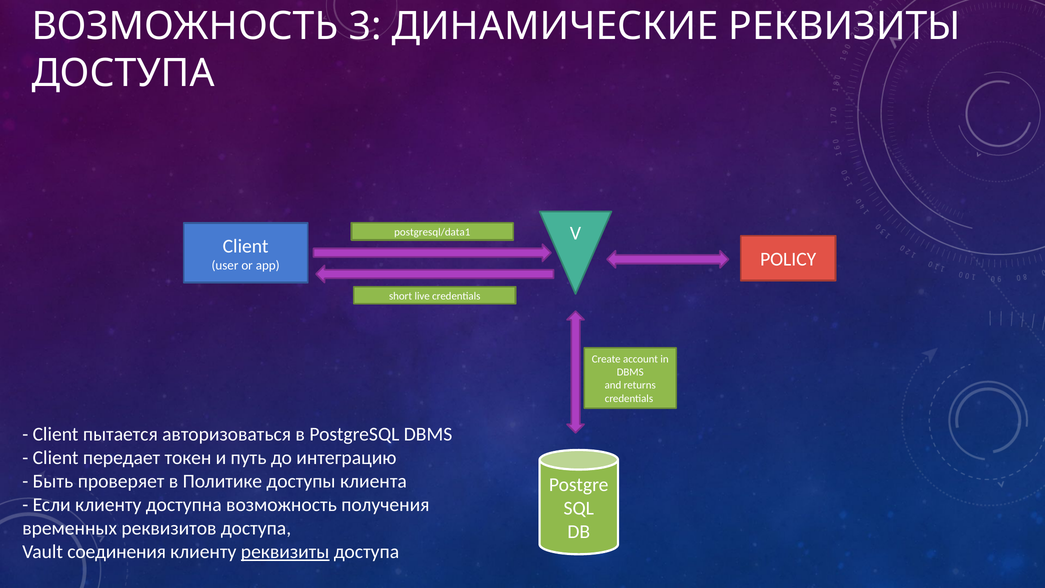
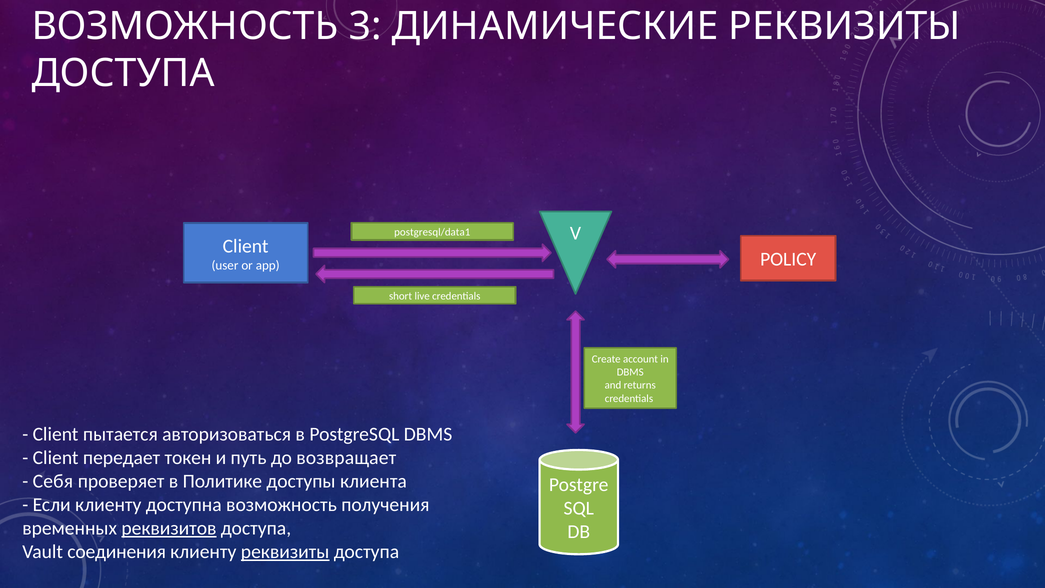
интеграцию: интеграцию -> возвращает
Быть: Быть -> Себя
реквизитов underline: none -> present
